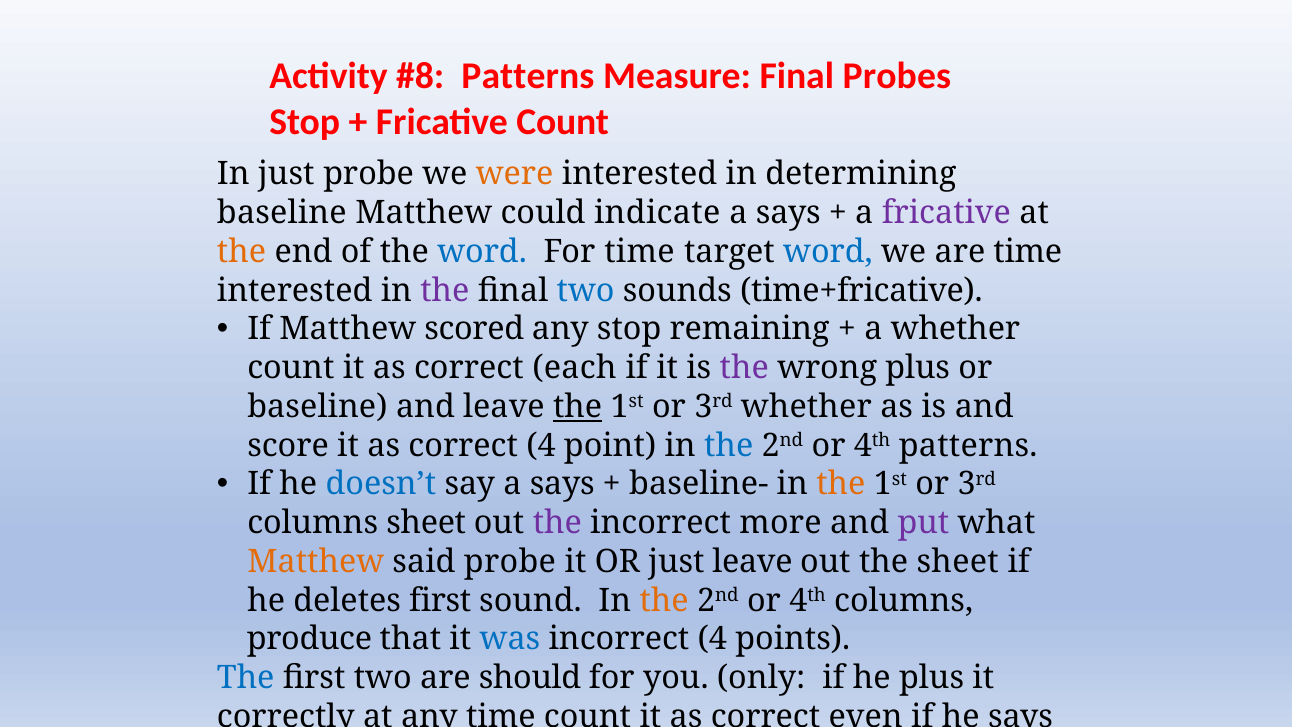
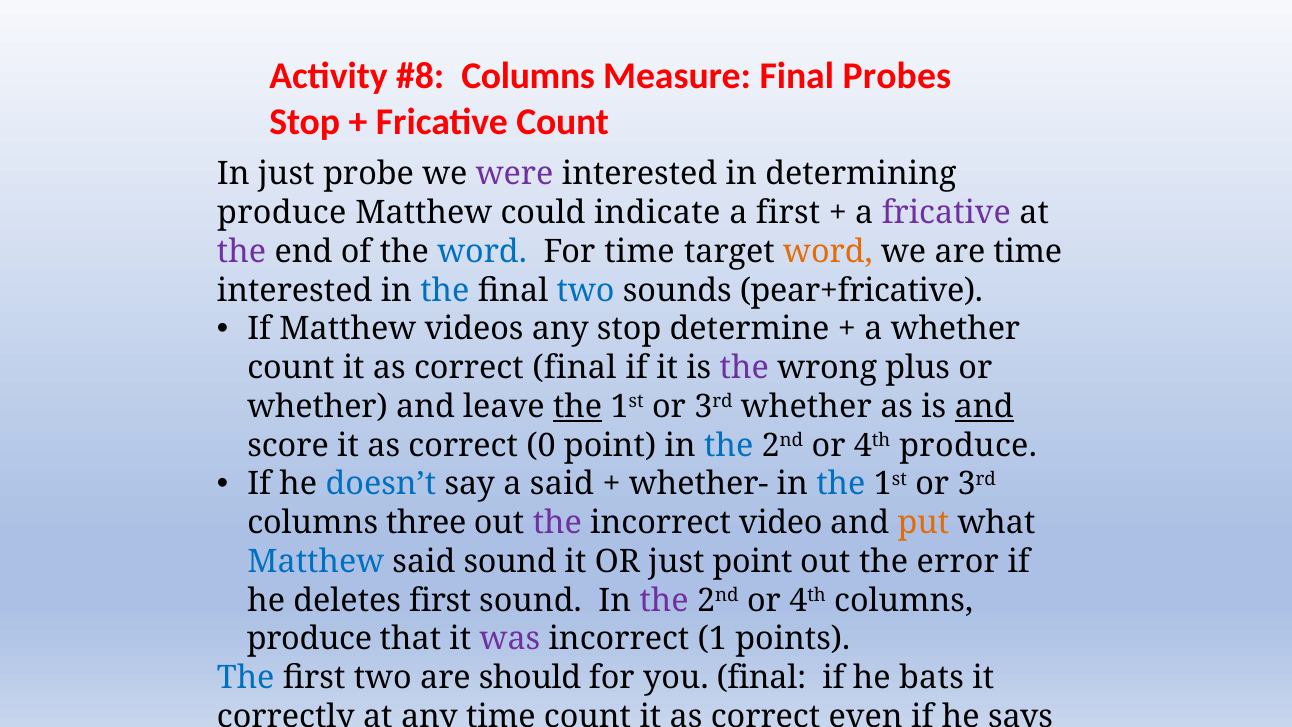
Patterns at (528, 76): Patterns -> Columns
were colour: orange -> purple
baseline at (282, 213): baseline -> produce
says at (788, 213): says -> first
the at (242, 251) colour: orange -> purple
word at (828, 251) colour: blue -> orange
the at (445, 290) colour: purple -> blue
time+fricative: time+fricative -> pear+fricative
scored: scored -> videos
remaining: remaining -> determine
correct each: each -> final
baseline at (317, 407): baseline -> whether
and at (984, 407) underline: none -> present
correct 4: 4 -> 0
4th patterns: patterns -> produce
say a says: says -> said
baseline-: baseline- -> whether-
the at (841, 484) colour: orange -> blue
columns sheet: sheet -> three
more: more -> video
put colour: purple -> orange
Matthew at (316, 562) colour: orange -> blue
said probe: probe -> sound
just leave: leave -> point
the sheet: sheet -> error
the at (664, 600) colour: orange -> purple
was colour: blue -> purple
incorrect 4: 4 -> 1
you only: only -> final
he plus: plus -> bats
